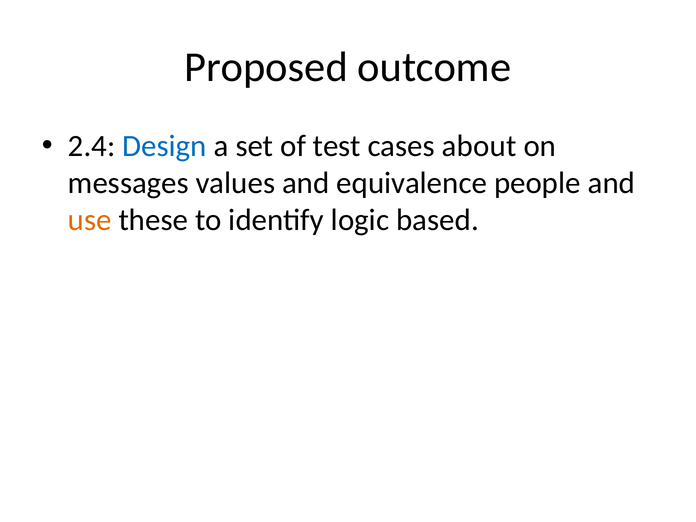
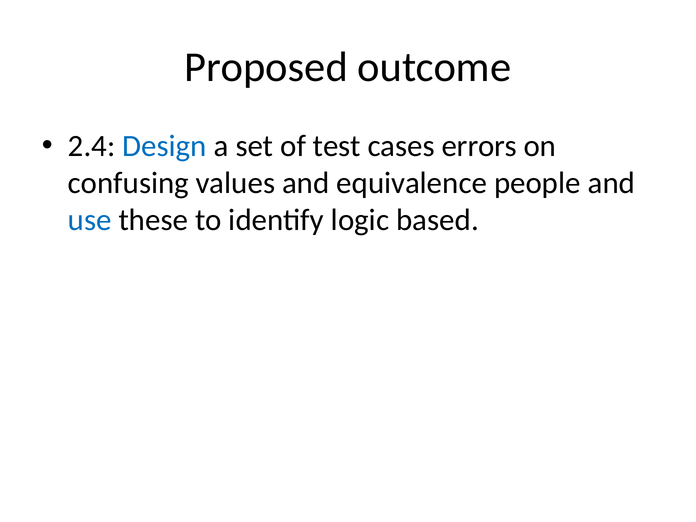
about: about -> errors
messages: messages -> confusing
use colour: orange -> blue
